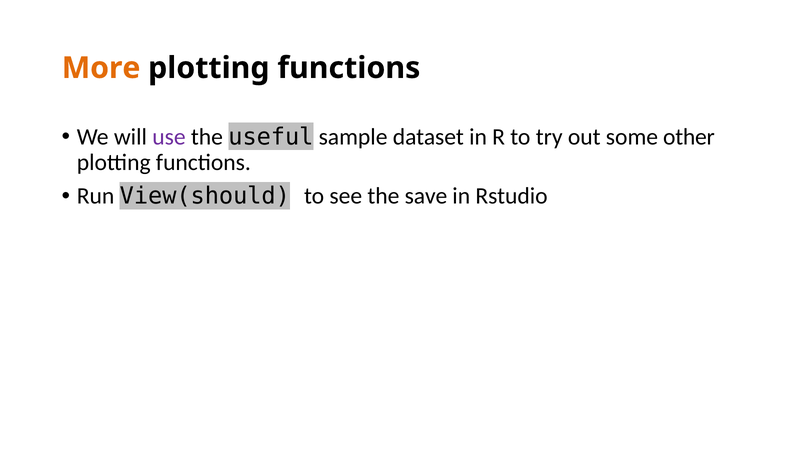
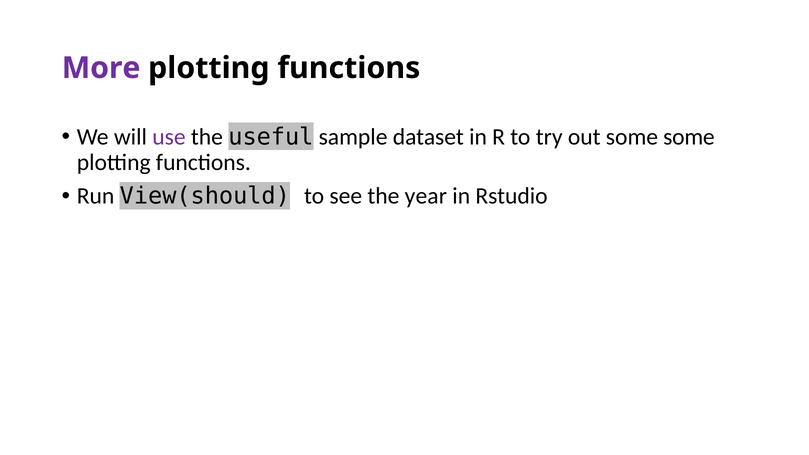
More colour: orange -> purple
some other: other -> some
save: save -> year
